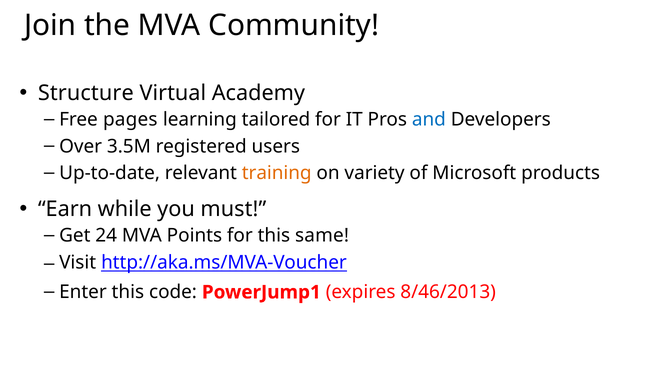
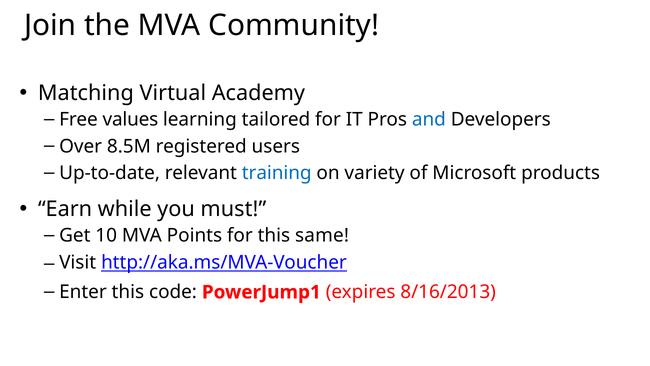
Structure: Structure -> Matching
pages: pages -> values
3.5M: 3.5M -> 8.5M
training colour: orange -> blue
24: 24 -> 10
8/46/2013: 8/46/2013 -> 8/16/2013
